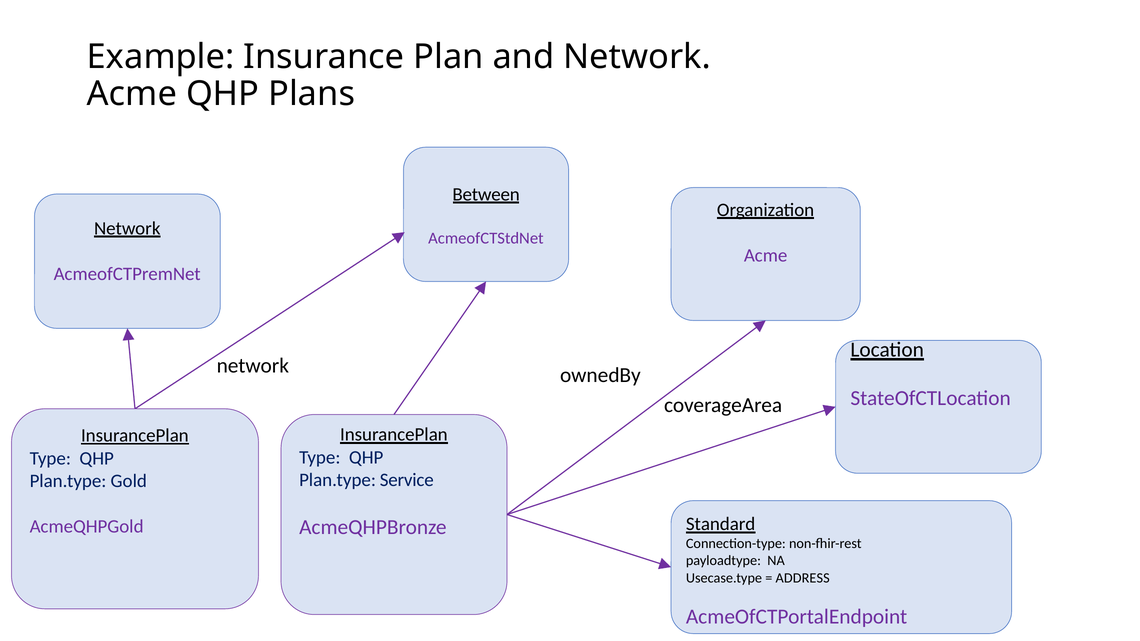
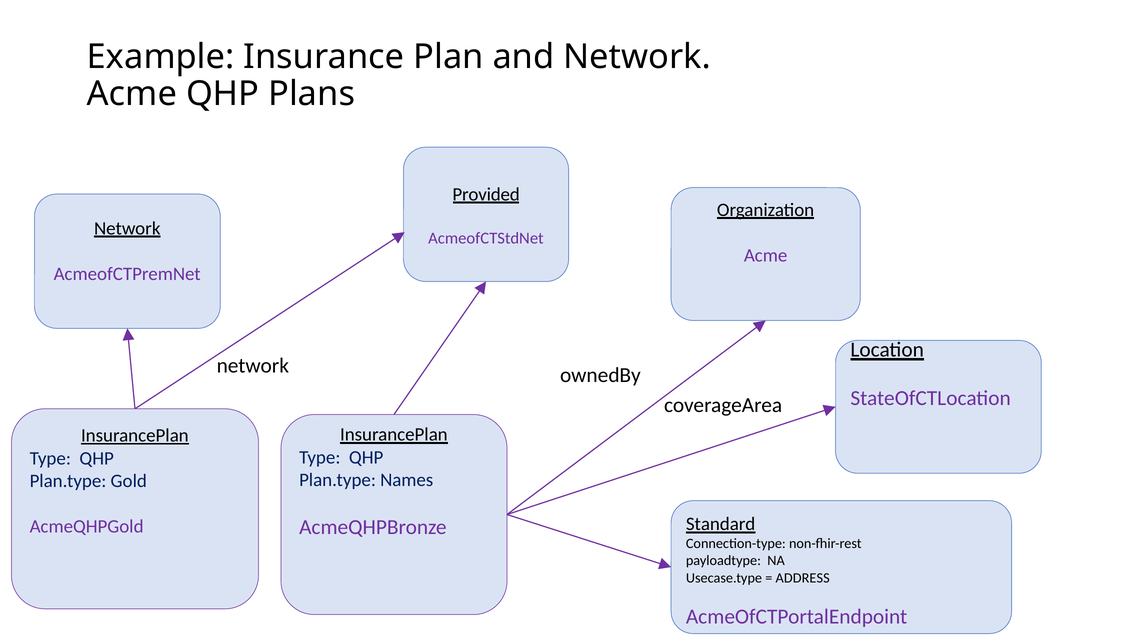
Between: Between -> Provided
Service: Service -> Names
